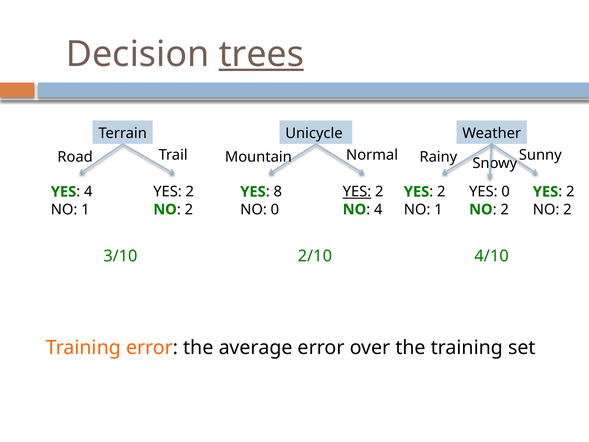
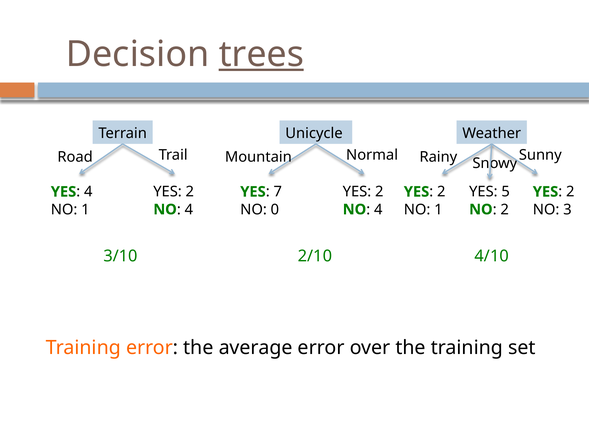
YES at (357, 192) underline: present -> none
YES 0: 0 -> 5
8: 8 -> 7
NO 2: 2 -> 3
2 at (189, 209): 2 -> 4
